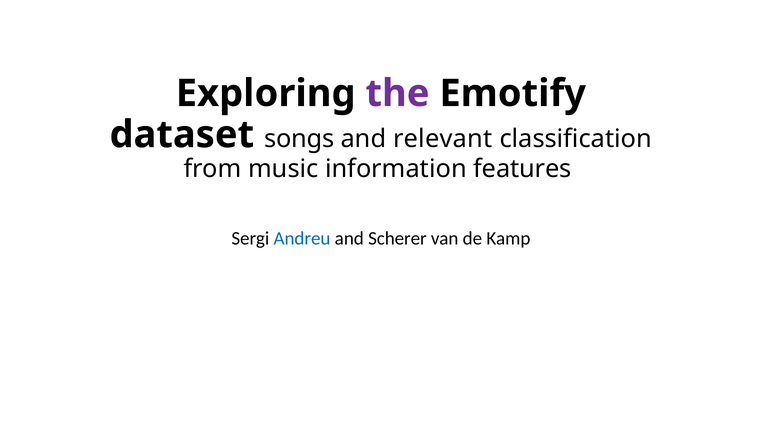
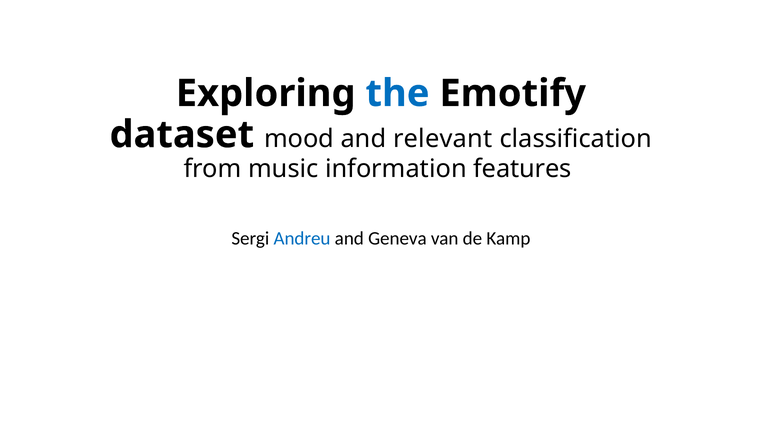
the colour: purple -> blue
songs: songs -> mood
Scherer: Scherer -> Geneva
